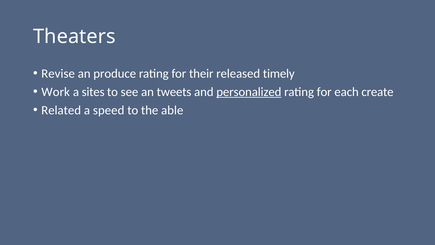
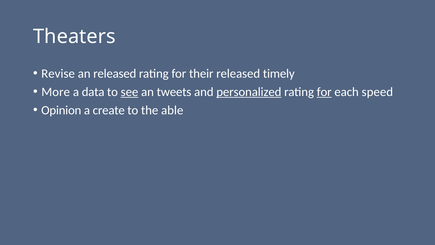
an produce: produce -> released
Work: Work -> More
sites: sites -> data
see underline: none -> present
for at (324, 92) underline: none -> present
create: create -> speed
Related: Related -> Opinion
speed: speed -> create
